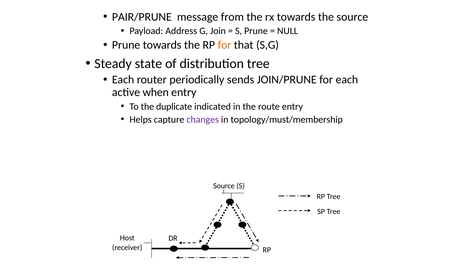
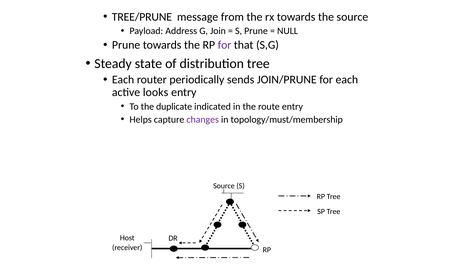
PAIR/PRUNE: PAIR/PRUNE -> TREE/PRUNE
for at (225, 45) colour: orange -> purple
when: when -> looks
